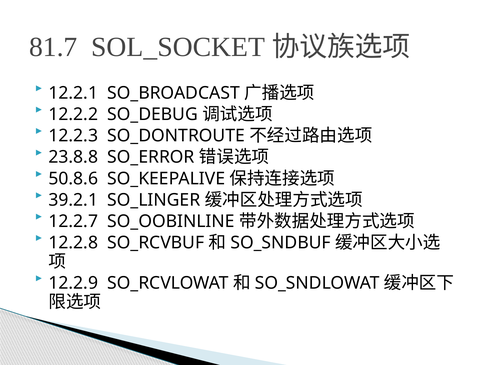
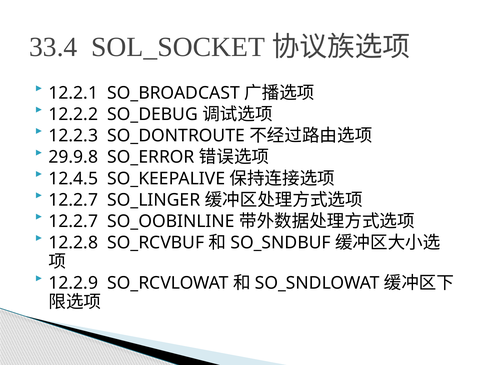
81.7: 81.7 -> 33.4
23.8.8: 23.8.8 -> 29.9.8
50.8.6: 50.8.6 -> 12.4.5
39.2.1 at (73, 200): 39.2.1 -> 12.2.7
